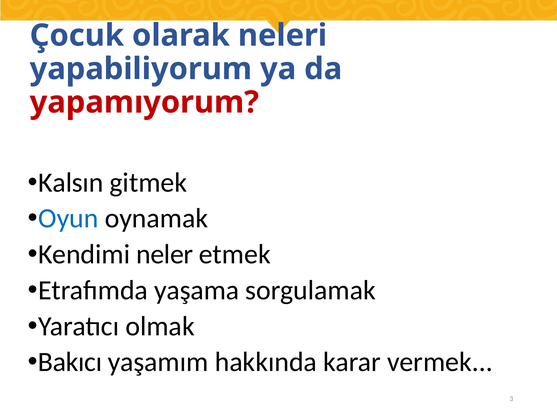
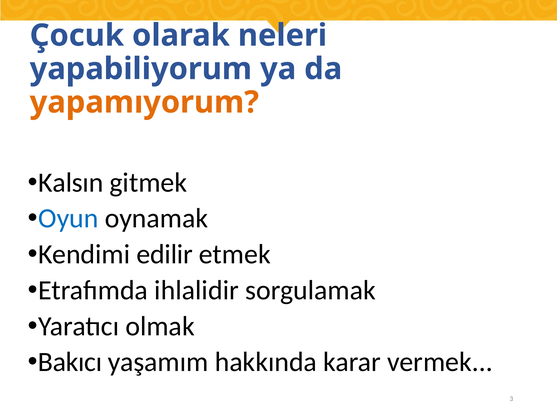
yapamıyorum colour: red -> orange
neler: neler -> edilir
yaşama: yaşama -> ihlalidir
